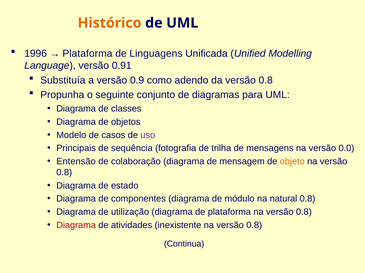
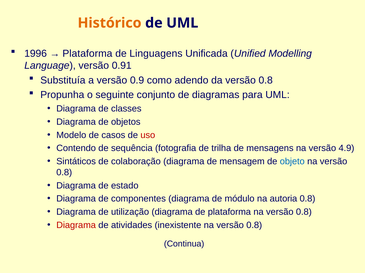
uso colour: purple -> red
Principais: Principais -> Contendo
0.0: 0.0 -> 4.9
Entensão: Entensão -> Sintáticos
objeto colour: orange -> blue
natural: natural -> autoria
